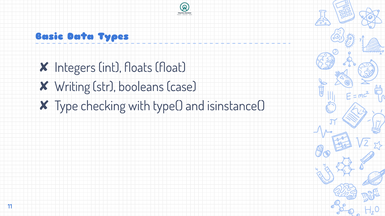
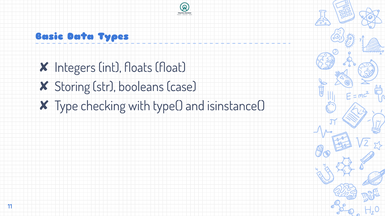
Writing: Writing -> Storing
